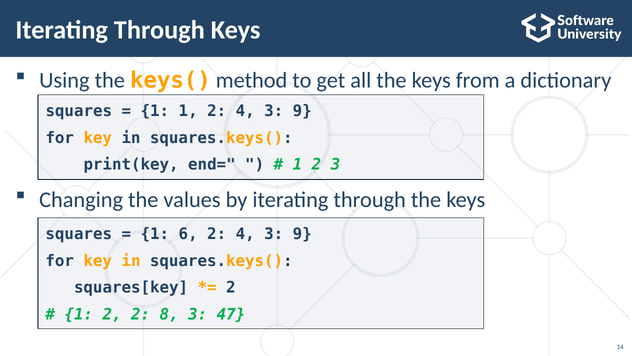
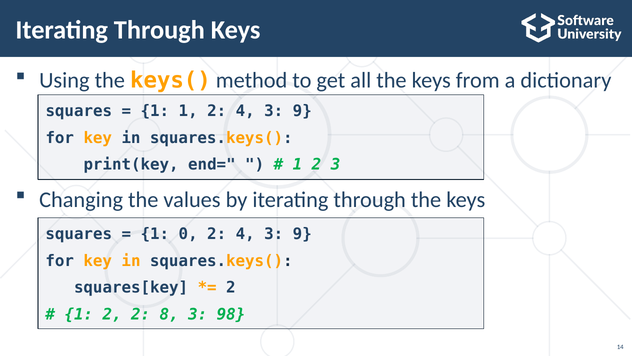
6: 6 -> 0
47: 47 -> 98
